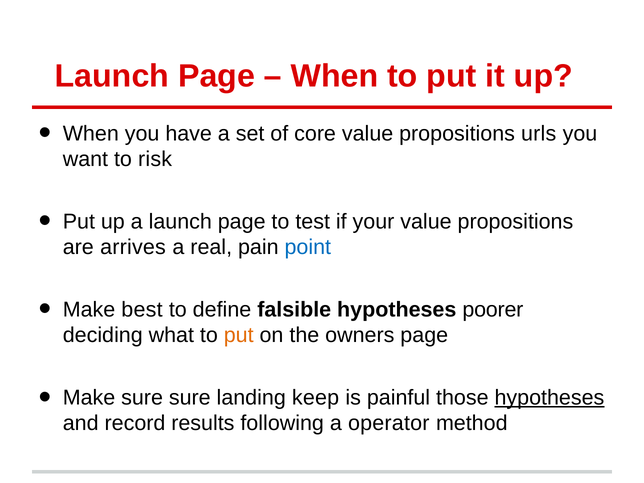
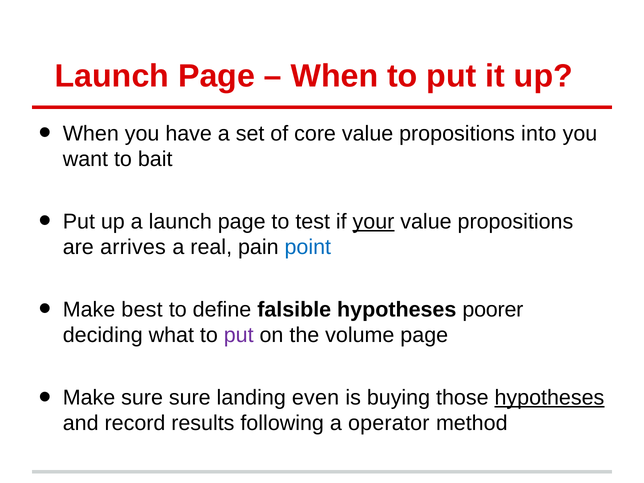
urls: urls -> into
risk: risk -> bait
your underline: none -> present
put at (239, 335) colour: orange -> purple
owners: owners -> volume
keep: keep -> even
painful: painful -> buying
